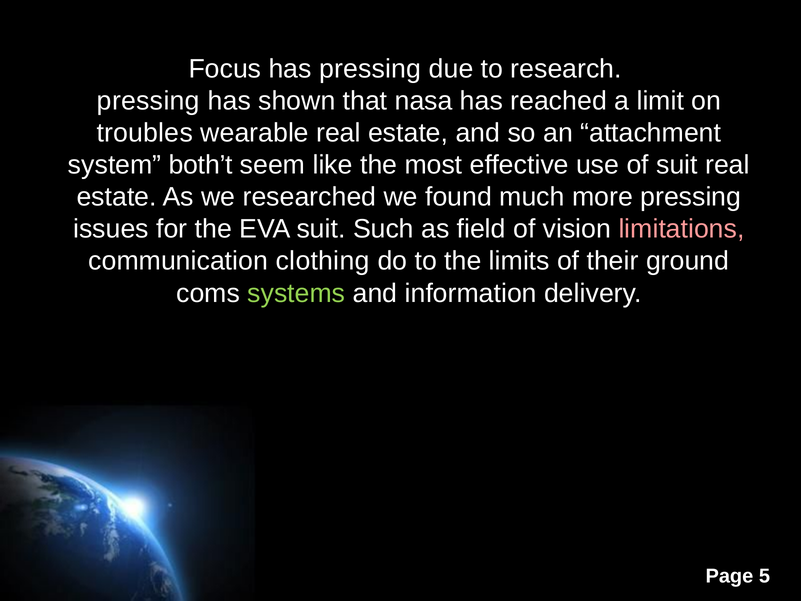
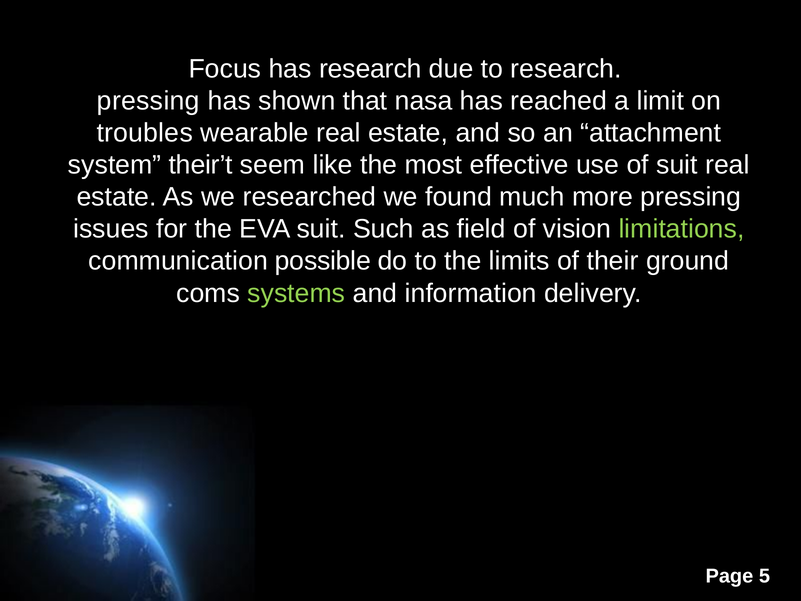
has pressing: pressing -> research
both’t: both’t -> their’t
limitations colour: pink -> light green
clothing: clothing -> possible
